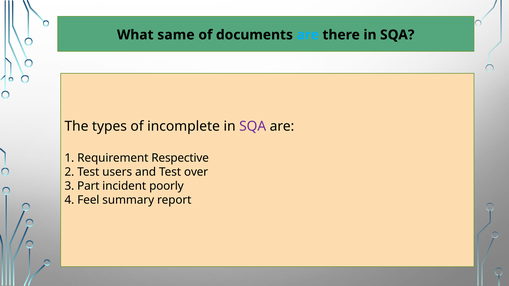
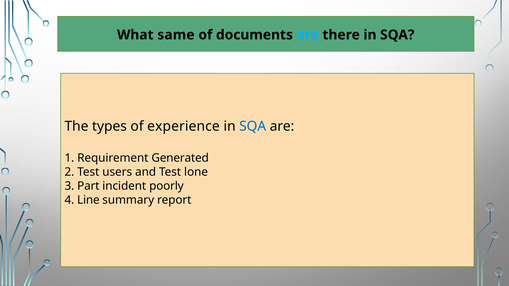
incomplete: incomplete -> experience
SQA at (253, 127) colour: purple -> blue
Respective: Respective -> Generated
over: over -> lone
Feel: Feel -> Line
